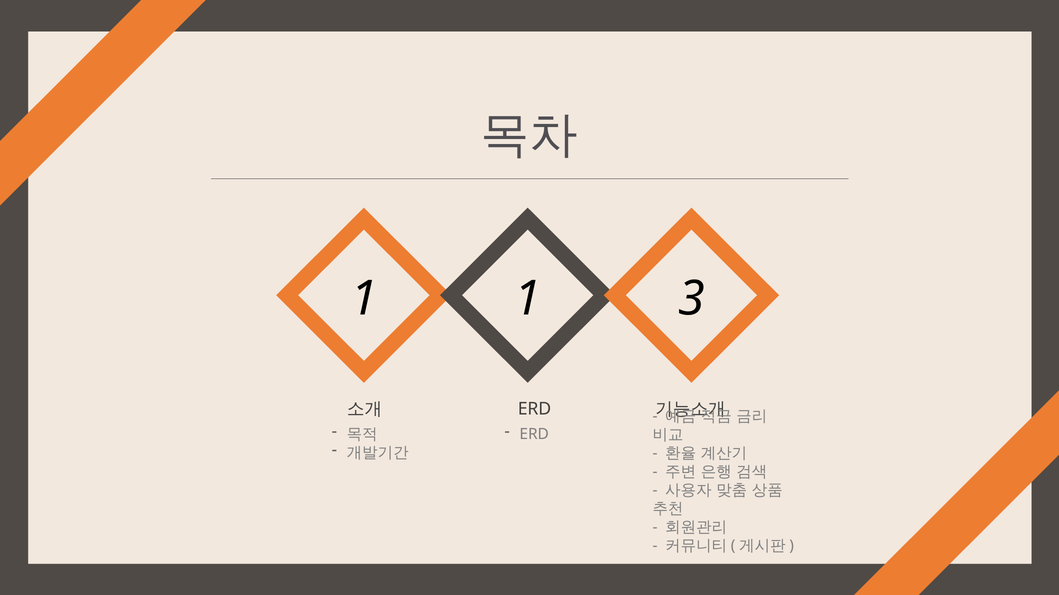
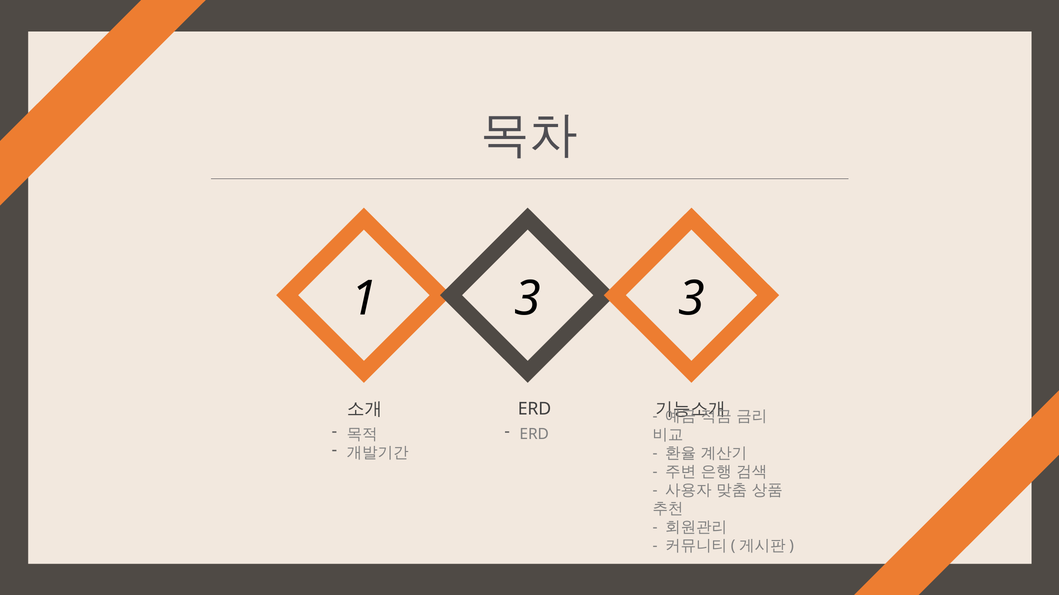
1 1: 1 -> 3
